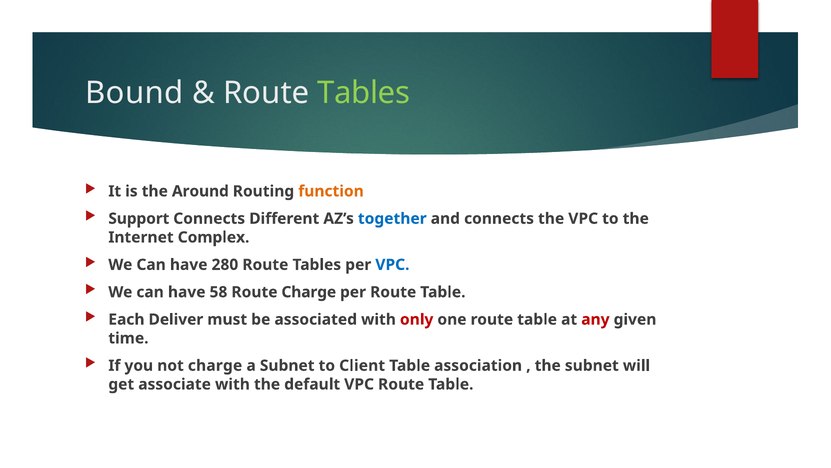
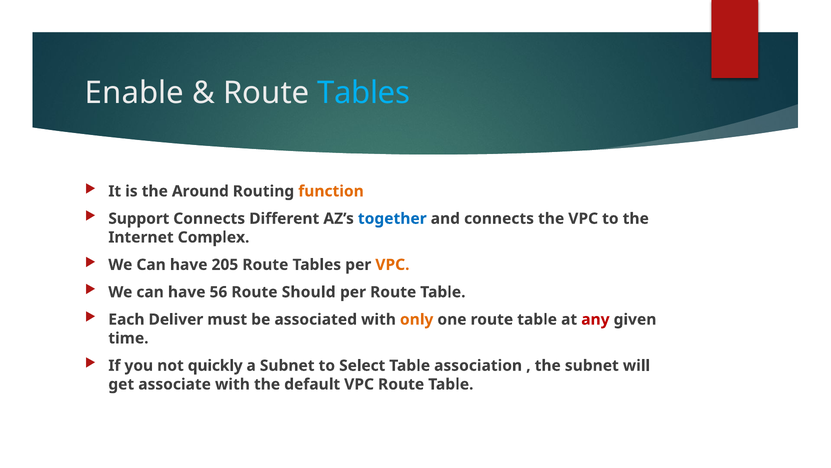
Bound: Bound -> Enable
Tables at (364, 93) colour: light green -> light blue
280: 280 -> 205
VPC at (392, 264) colour: blue -> orange
58: 58 -> 56
Route Charge: Charge -> Should
only colour: red -> orange
not charge: charge -> quickly
Client: Client -> Select
